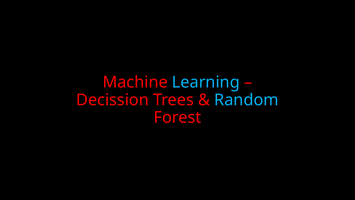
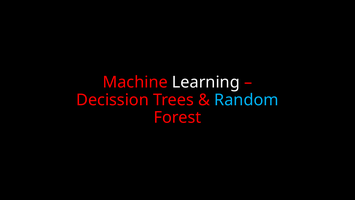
Learning colour: light blue -> white
